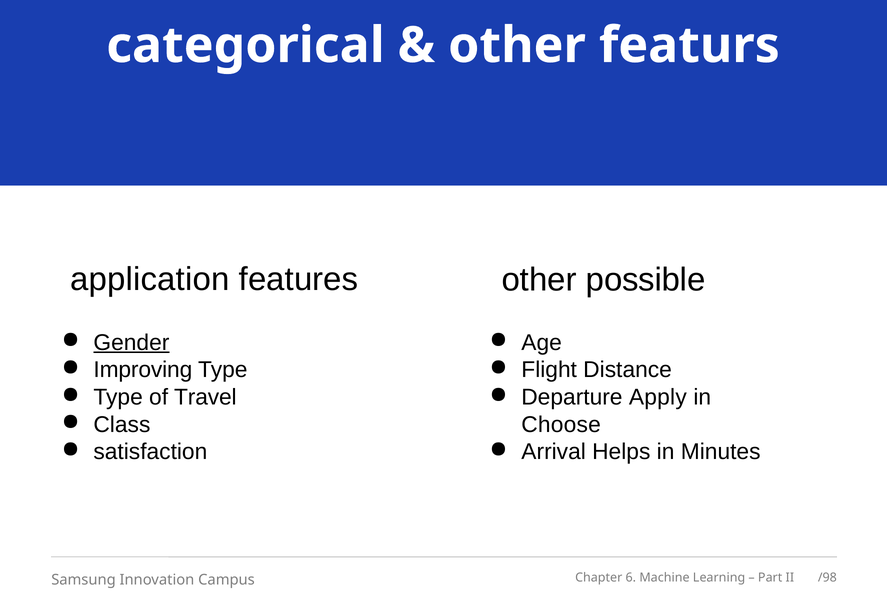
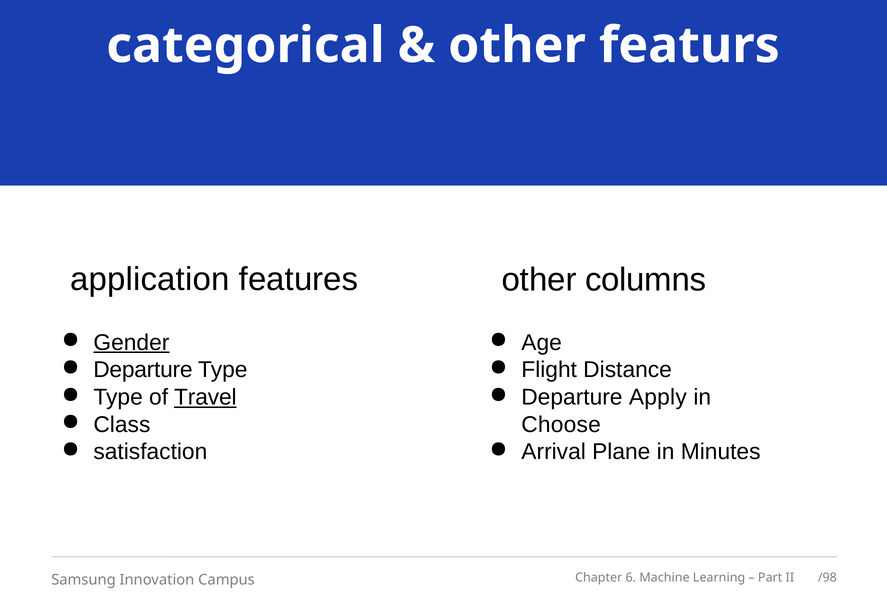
possible: possible -> columns
Improving at (143, 369): Improving -> Departure
Travel underline: none -> present
Helps: Helps -> Plane
